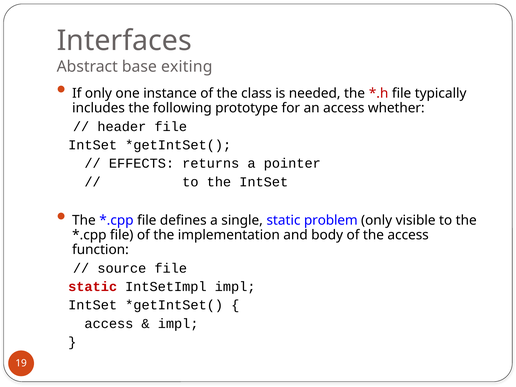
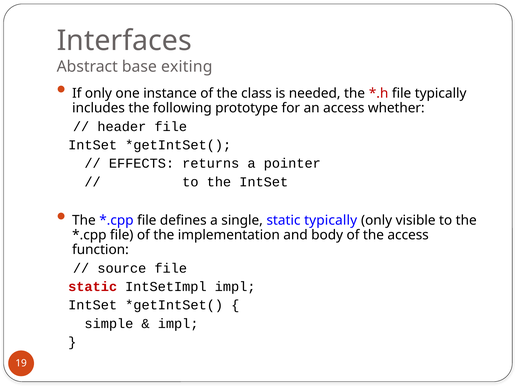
static problem: problem -> typically
access at (109, 324): access -> simple
